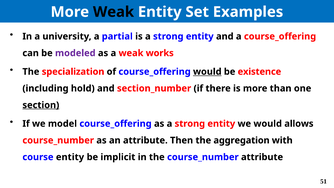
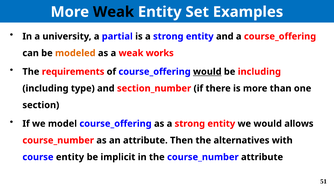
modeled colour: purple -> orange
specialization: specialization -> requirements
be existence: existence -> including
hold: hold -> type
section underline: present -> none
aggregation: aggregation -> alternatives
